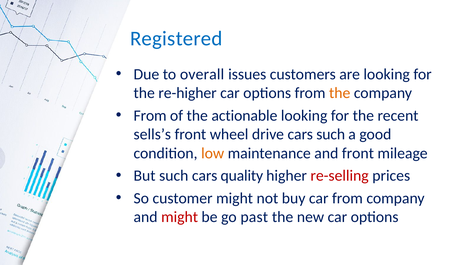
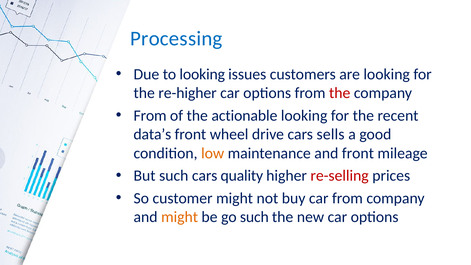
Registered: Registered -> Processing
to overall: overall -> looking
the at (340, 93) colour: orange -> red
sells’s: sells’s -> data’s
cars such: such -> sells
might at (180, 217) colour: red -> orange
go past: past -> such
